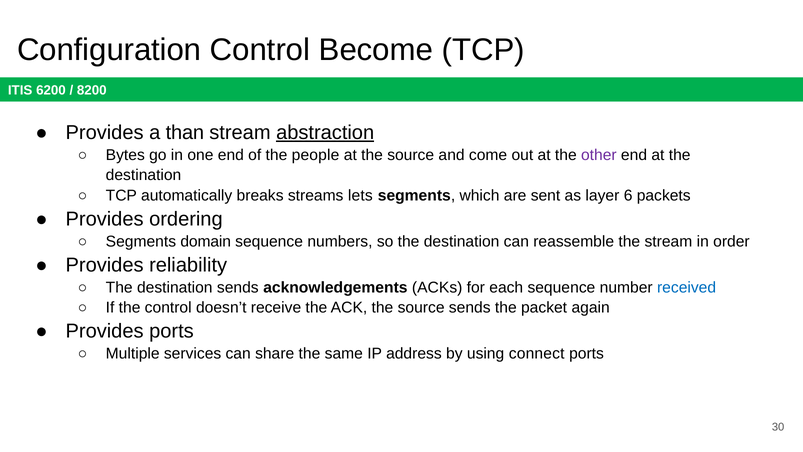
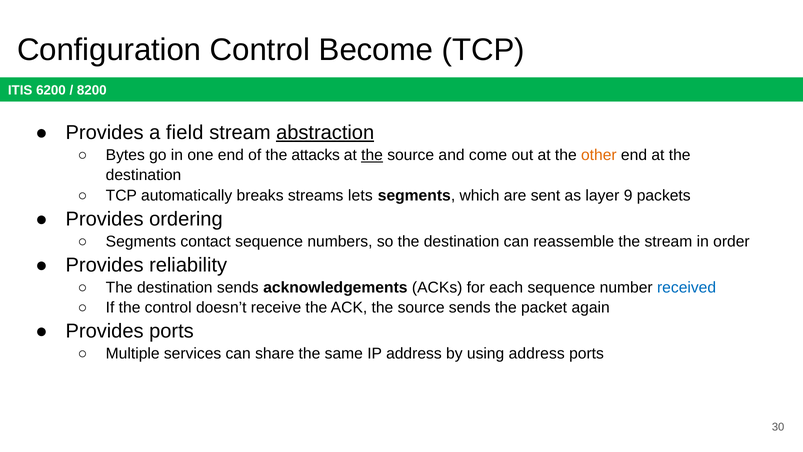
than: than -> field
people: people -> attacks
the at (372, 155) underline: none -> present
other colour: purple -> orange
6: 6 -> 9
domain: domain -> contact
using connect: connect -> address
